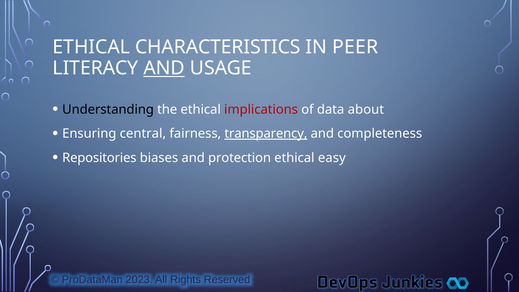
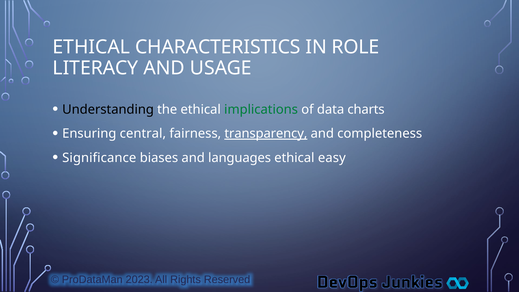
PEER: PEER -> ROLE
AND at (164, 68) underline: present -> none
implications colour: red -> green
about: about -> charts
Repositories: Repositories -> Significance
protection: protection -> languages
